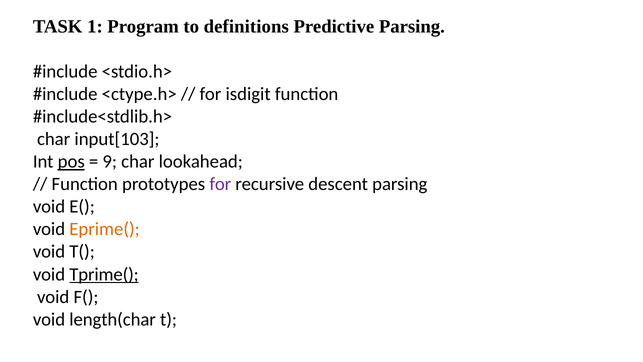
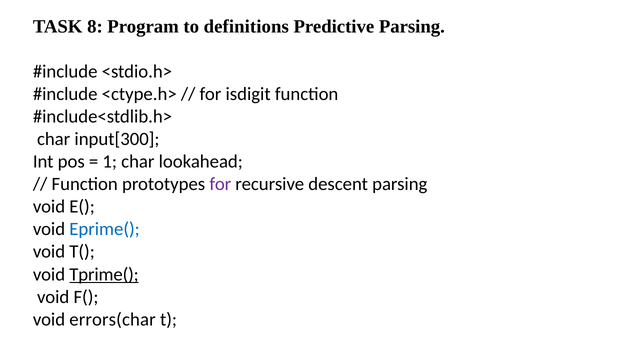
1: 1 -> 8
input[103: input[103 -> input[300
pos underline: present -> none
9: 9 -> 1
Eprime( colour: orange -> blue
length(char: length(char -> errors(char
